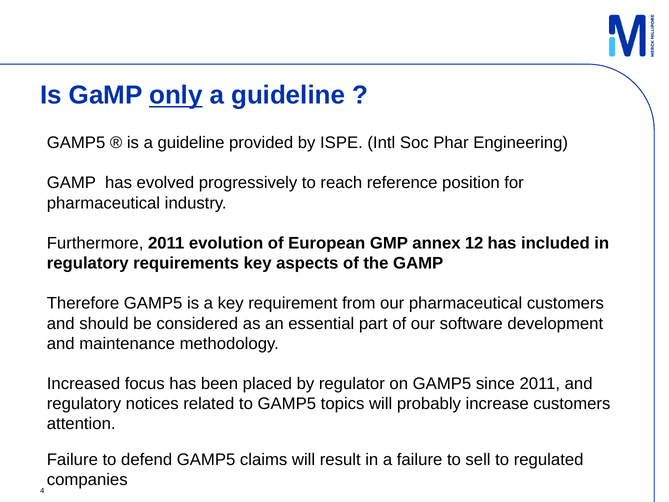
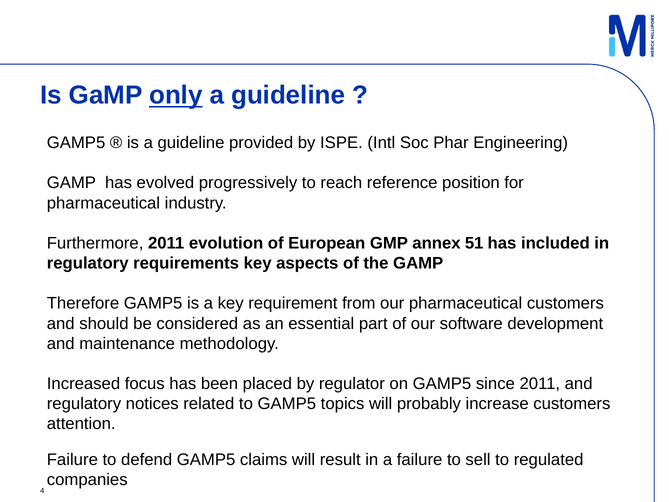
12: 12 -> 51
